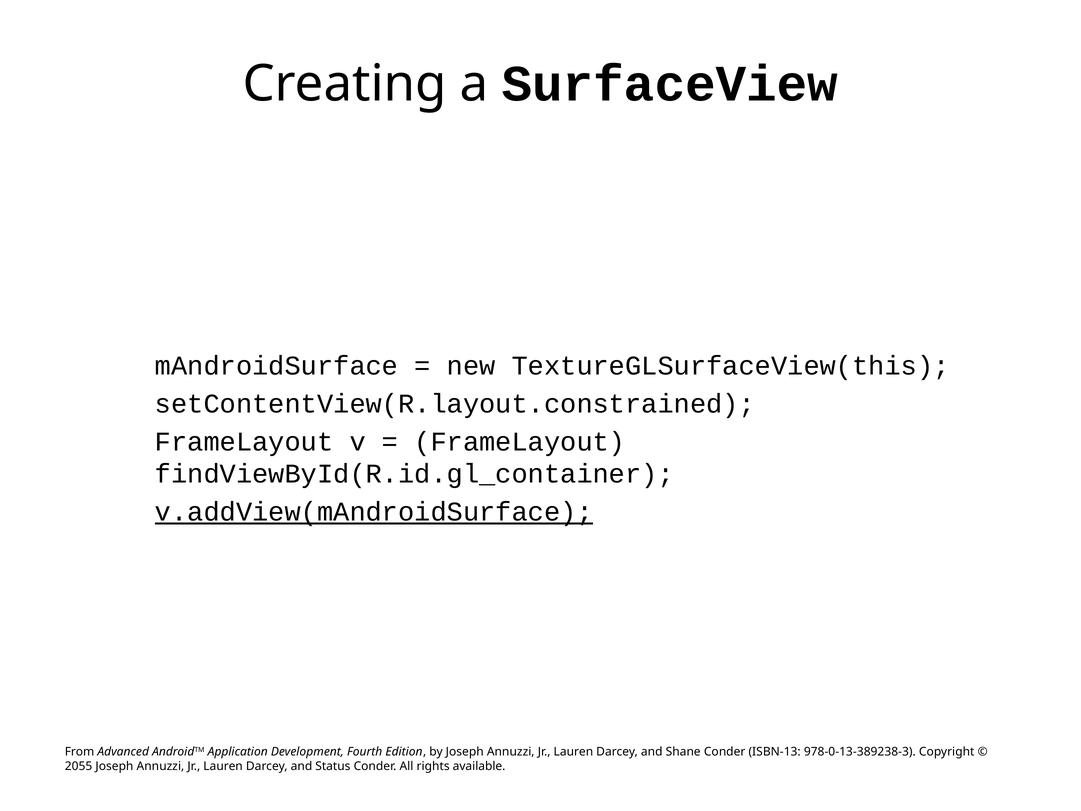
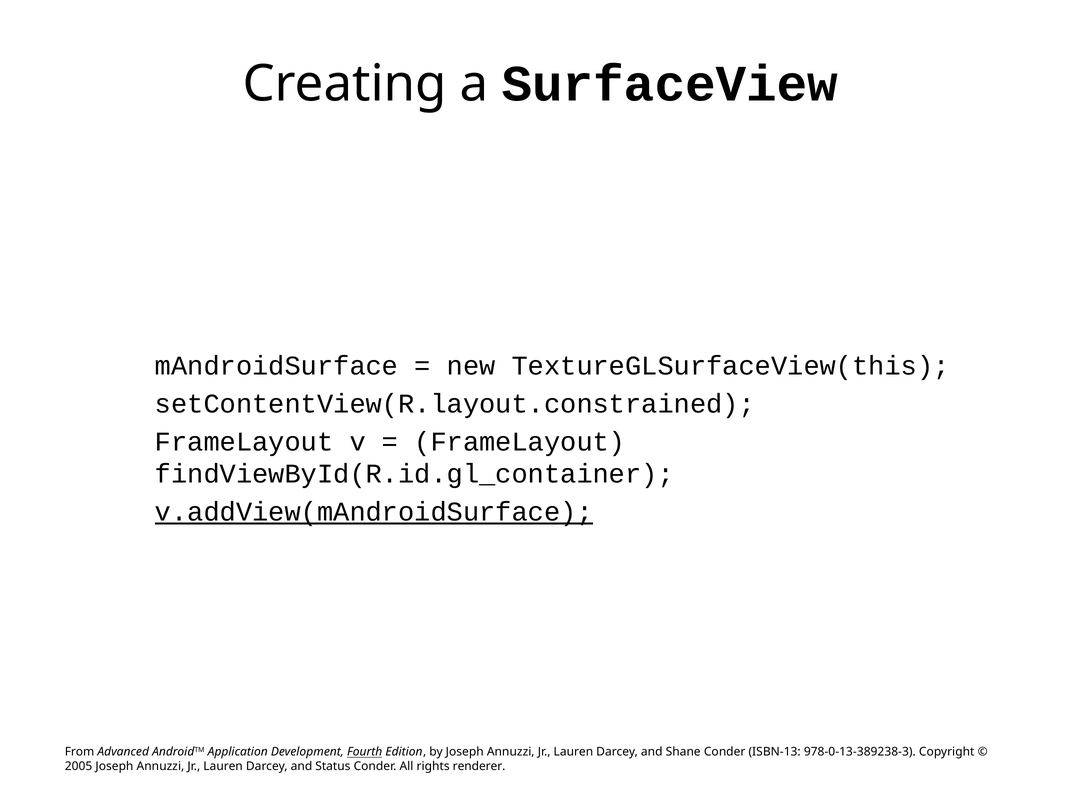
Fourth underline: none -> present
2055: 2055 -> 2005
available: available -> renderer
